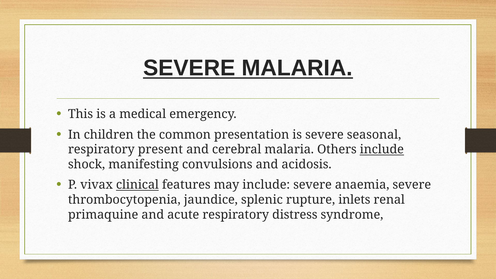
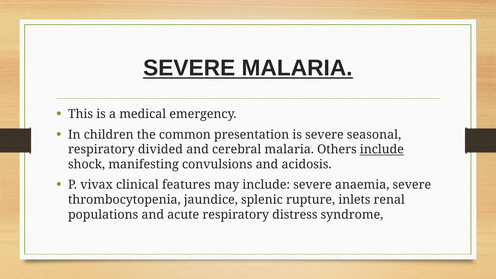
present: present -> divided
clinical underline: present -> none
primaquine: primaquine -> populations
